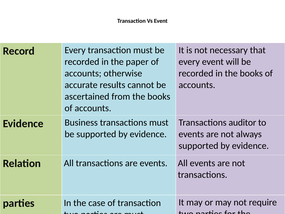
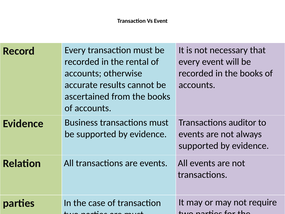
paper: paper -> rental
